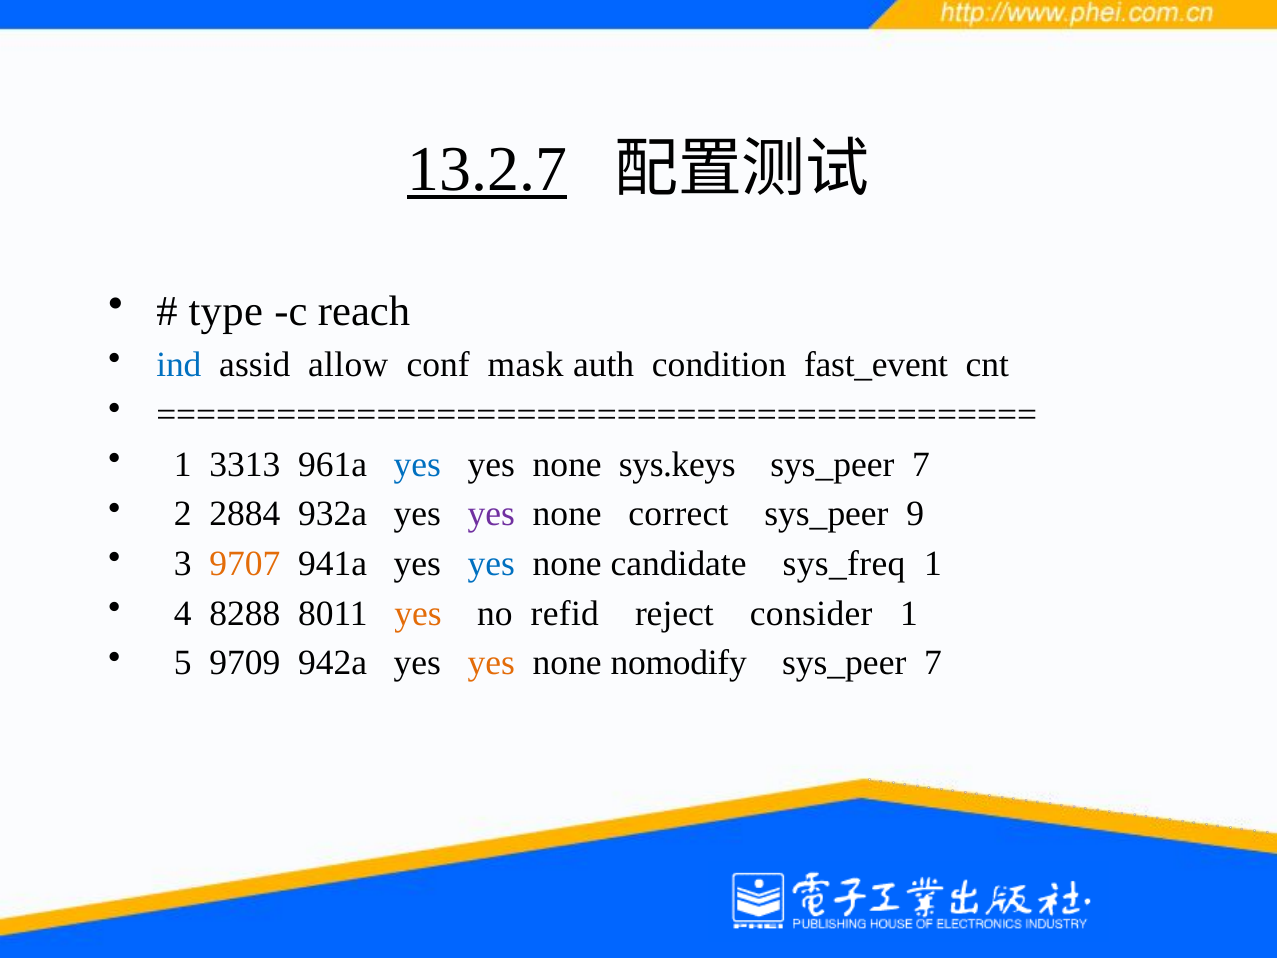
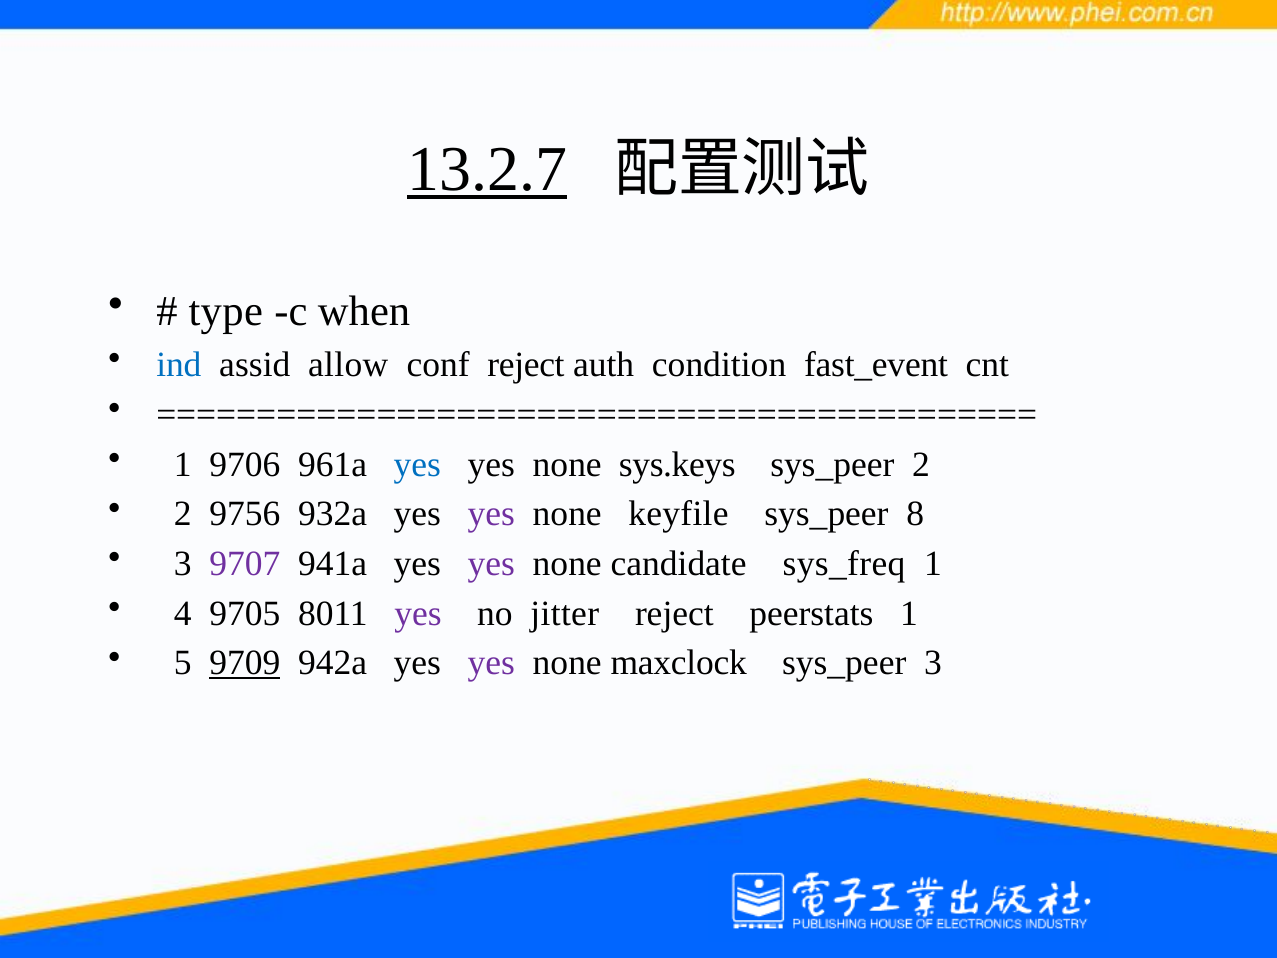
reach: reach -> when
conf mask: mask -> reject
3313: 3313 -> 9706
7 at (921, 464): 7 -> 2
2884: 2884 -> 9756
correct: correct -> keyfile
9: 9 -> 8
9707 colour: orange -> purple
yes at (491, 564) colour: blue -> purple
8288: 8288 -> 9705
yes at (418, 613) colour: orange -> purple
refid: refid -> jitter
consider: consider -> peerstats
9709 underline: none -> present
yes at (491, 663) colour: orange -> purple
nomodify: nomodify -> maxclock
7 at (933, 663): 7 -> 3
